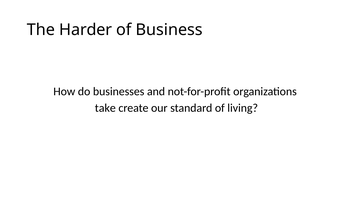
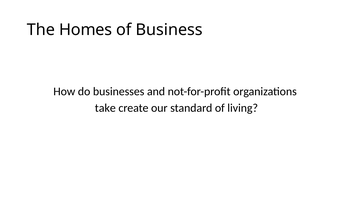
Harder: Harder -> Homes
